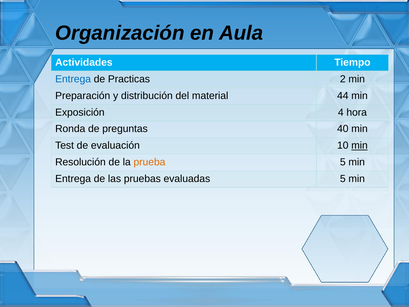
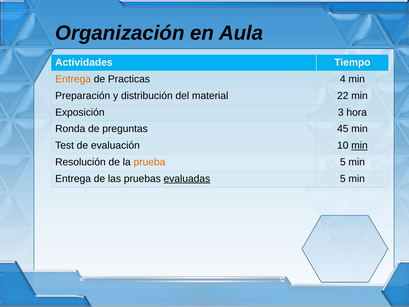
Entrega at (73, 79) colour: blue -> orange
2: 2 -> 4
44: 44 -> 22
4: 4 -> 3
40: 40 -> 45
evaluadas underline: none -> present
